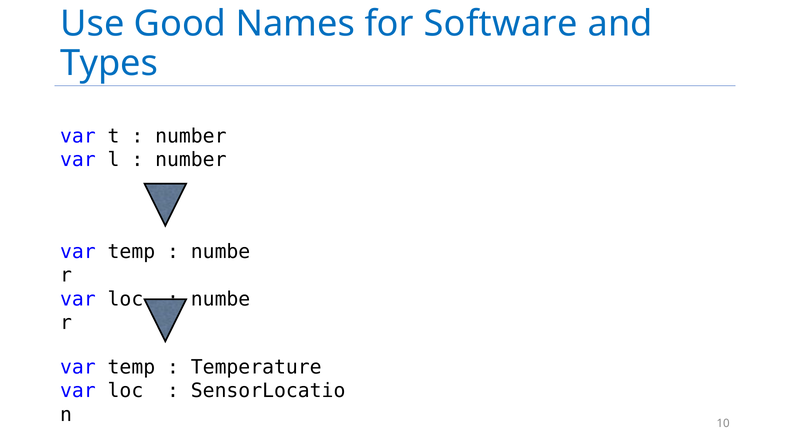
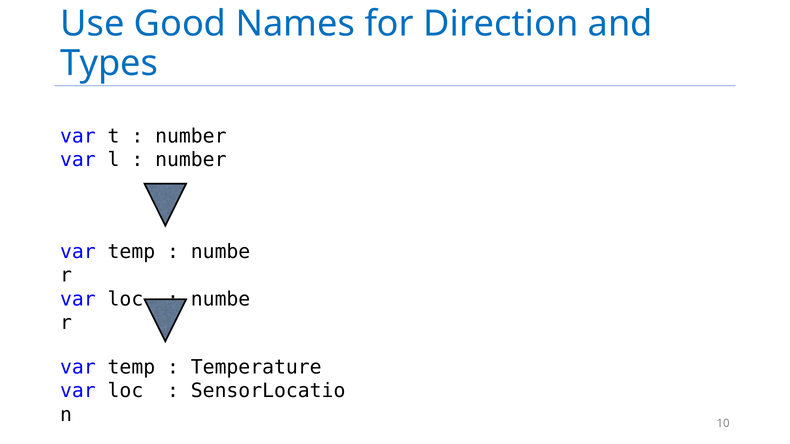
Software: Software -> Direction
